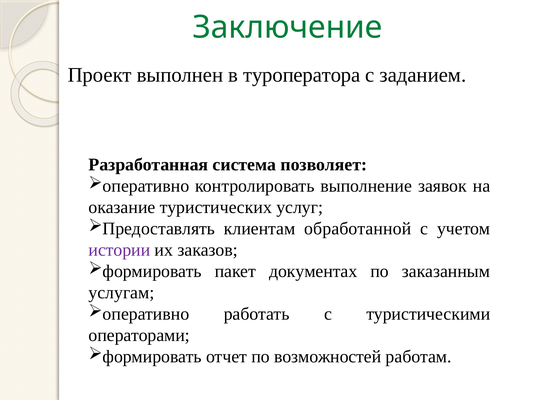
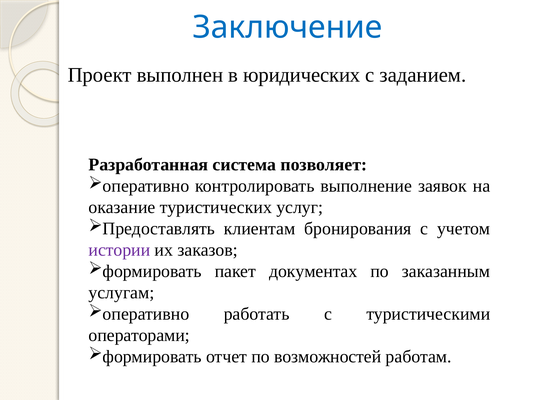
Заключение colour: green -> blue
туроператора: туроператора -> юридических
обработанной: обработанной -> бронирования
